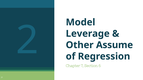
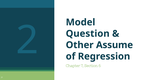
Leverage: Leverage -> Question
